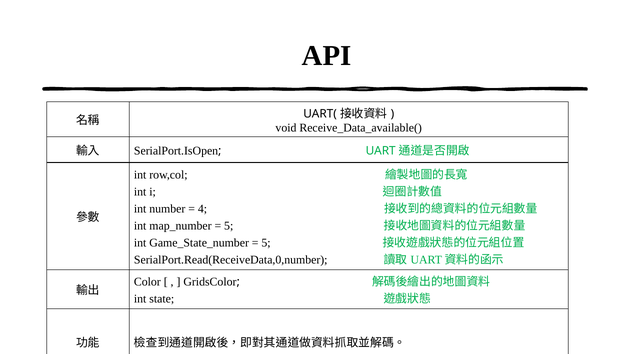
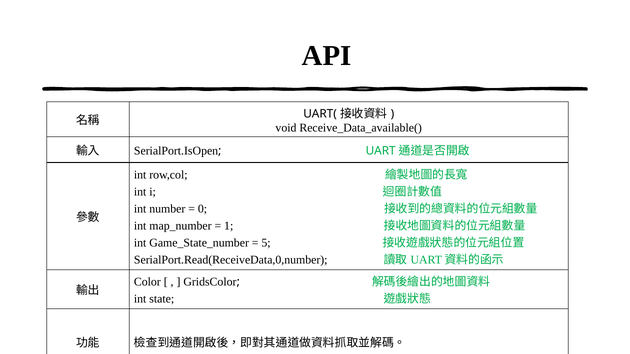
4: 4 -> 0
5 at (229, 226): 5 -> 1
